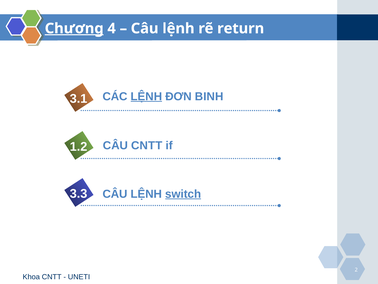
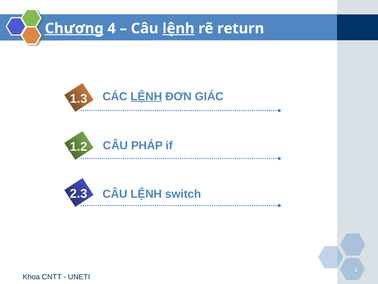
lệnh at (178, 28) underline: none -> present
BINH: BINH -> GIÁC
3.1: 3.1 -> 1.3
CNTT at (147, 145): CNTT -> PHÁP
3.3: 3.3 -> 2.3
switch underline: present -> none
